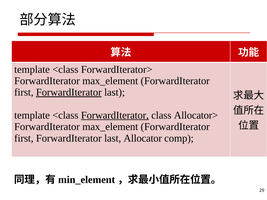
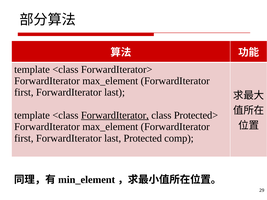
ForwardIterator at (69, 92) underline: present -> none
Allocator>: Allocator> -> Protected>
Allocator: Allocator -> Protected
